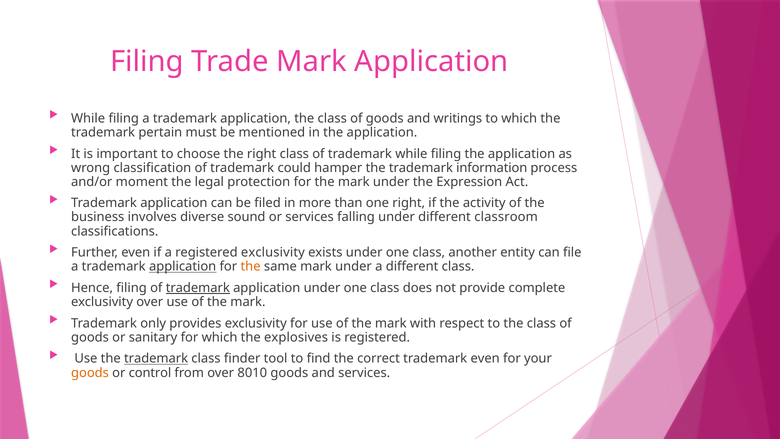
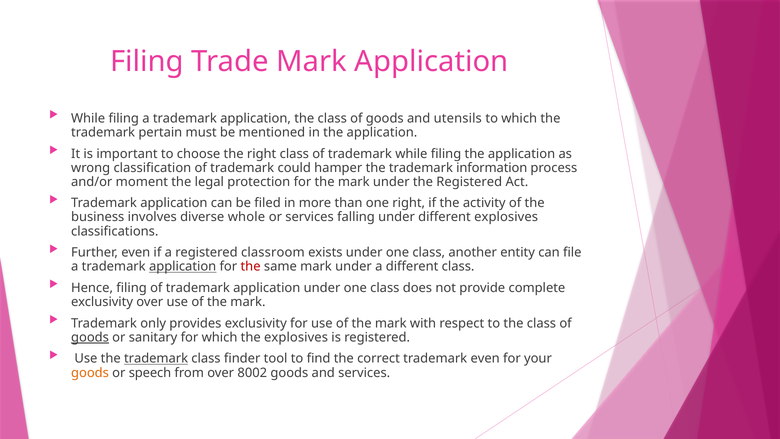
writings: writings -> utensils
the Expression: Expression -> Registered
sound: sound -> whole
different classroom: classroom -> explosives
registered exclusivity: exclusivity -> classroom
the at (251, 266) colour: orange -> red
trademark at (198, 288) underline: present -> none
goods at (90, 337) underline: none -> present
control: control -> speech
8010: 8010 -> 8002
